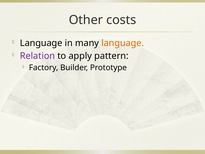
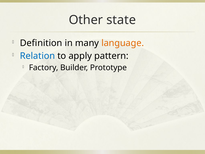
costs: costs -> state
Language at (41, 43): Language -> Definition
Relation colour: purple -> blue
